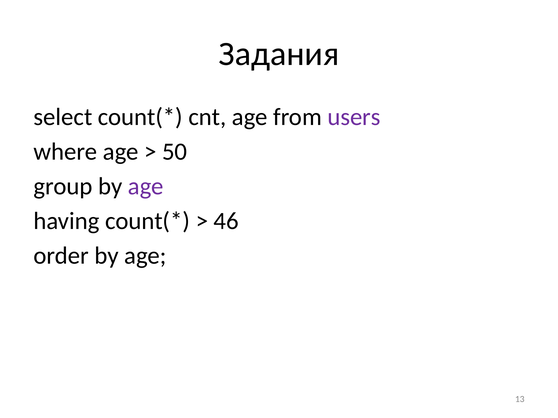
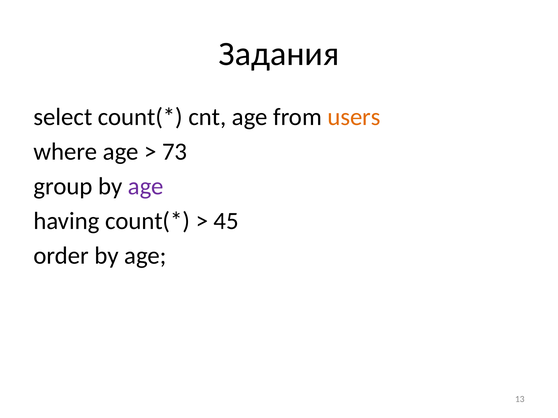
users colour: purple -> orange
50: 50 -> 73
46: 46 -> 45
